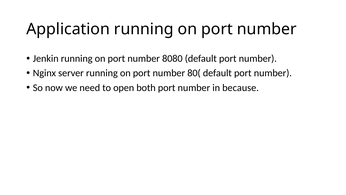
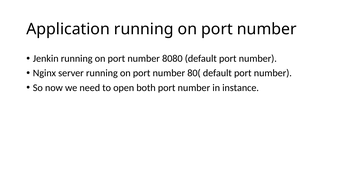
because: because -> instance
